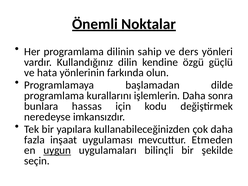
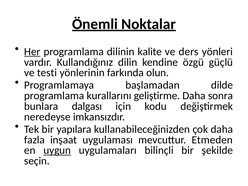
Her underline: none -> present
sahip: sahip -> kalite
hata: hata -> testi
işlemlerin: işlemlerin -> geliştirme
hassas: hassas -> dalgası
